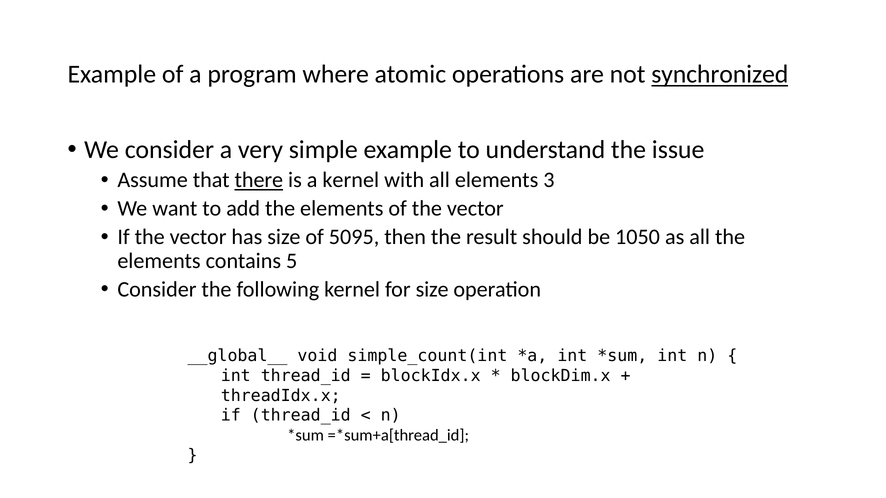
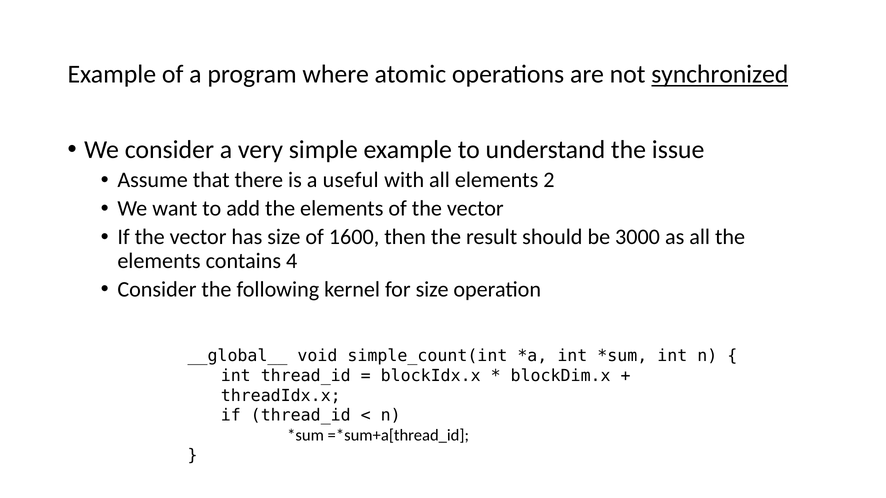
there underline: present -> none
a kernel: kernel -> useful
3: 3 -> 2
5095: 5095 -> 1600
1050: 1050 -> 3000
5: 5 -> 4
